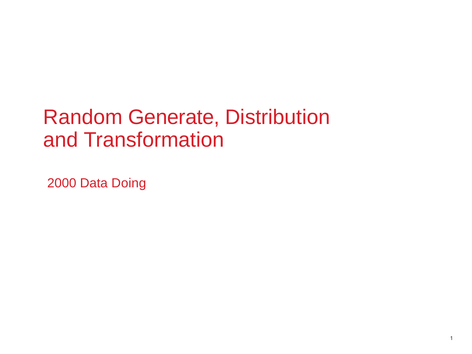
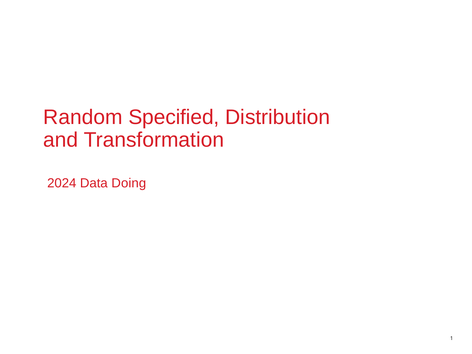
Generate: Generate -> Specified
2000: 2000 -> 2024
